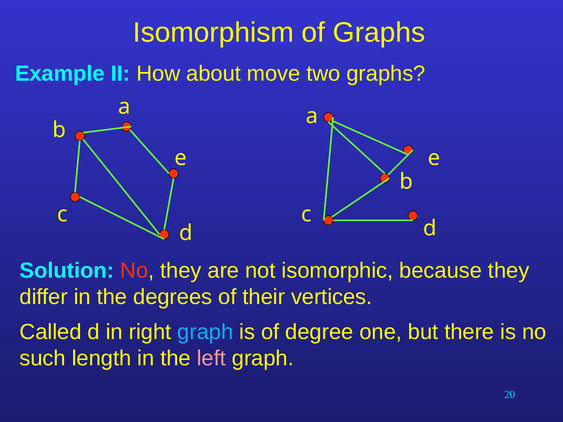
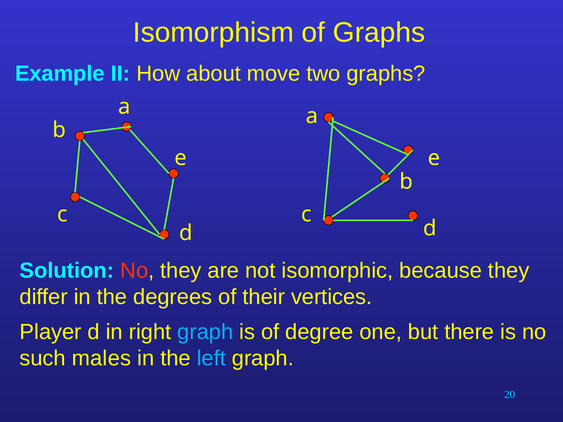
Called: Called -> Player
length: length -> males
left colour: pink -> light blue
